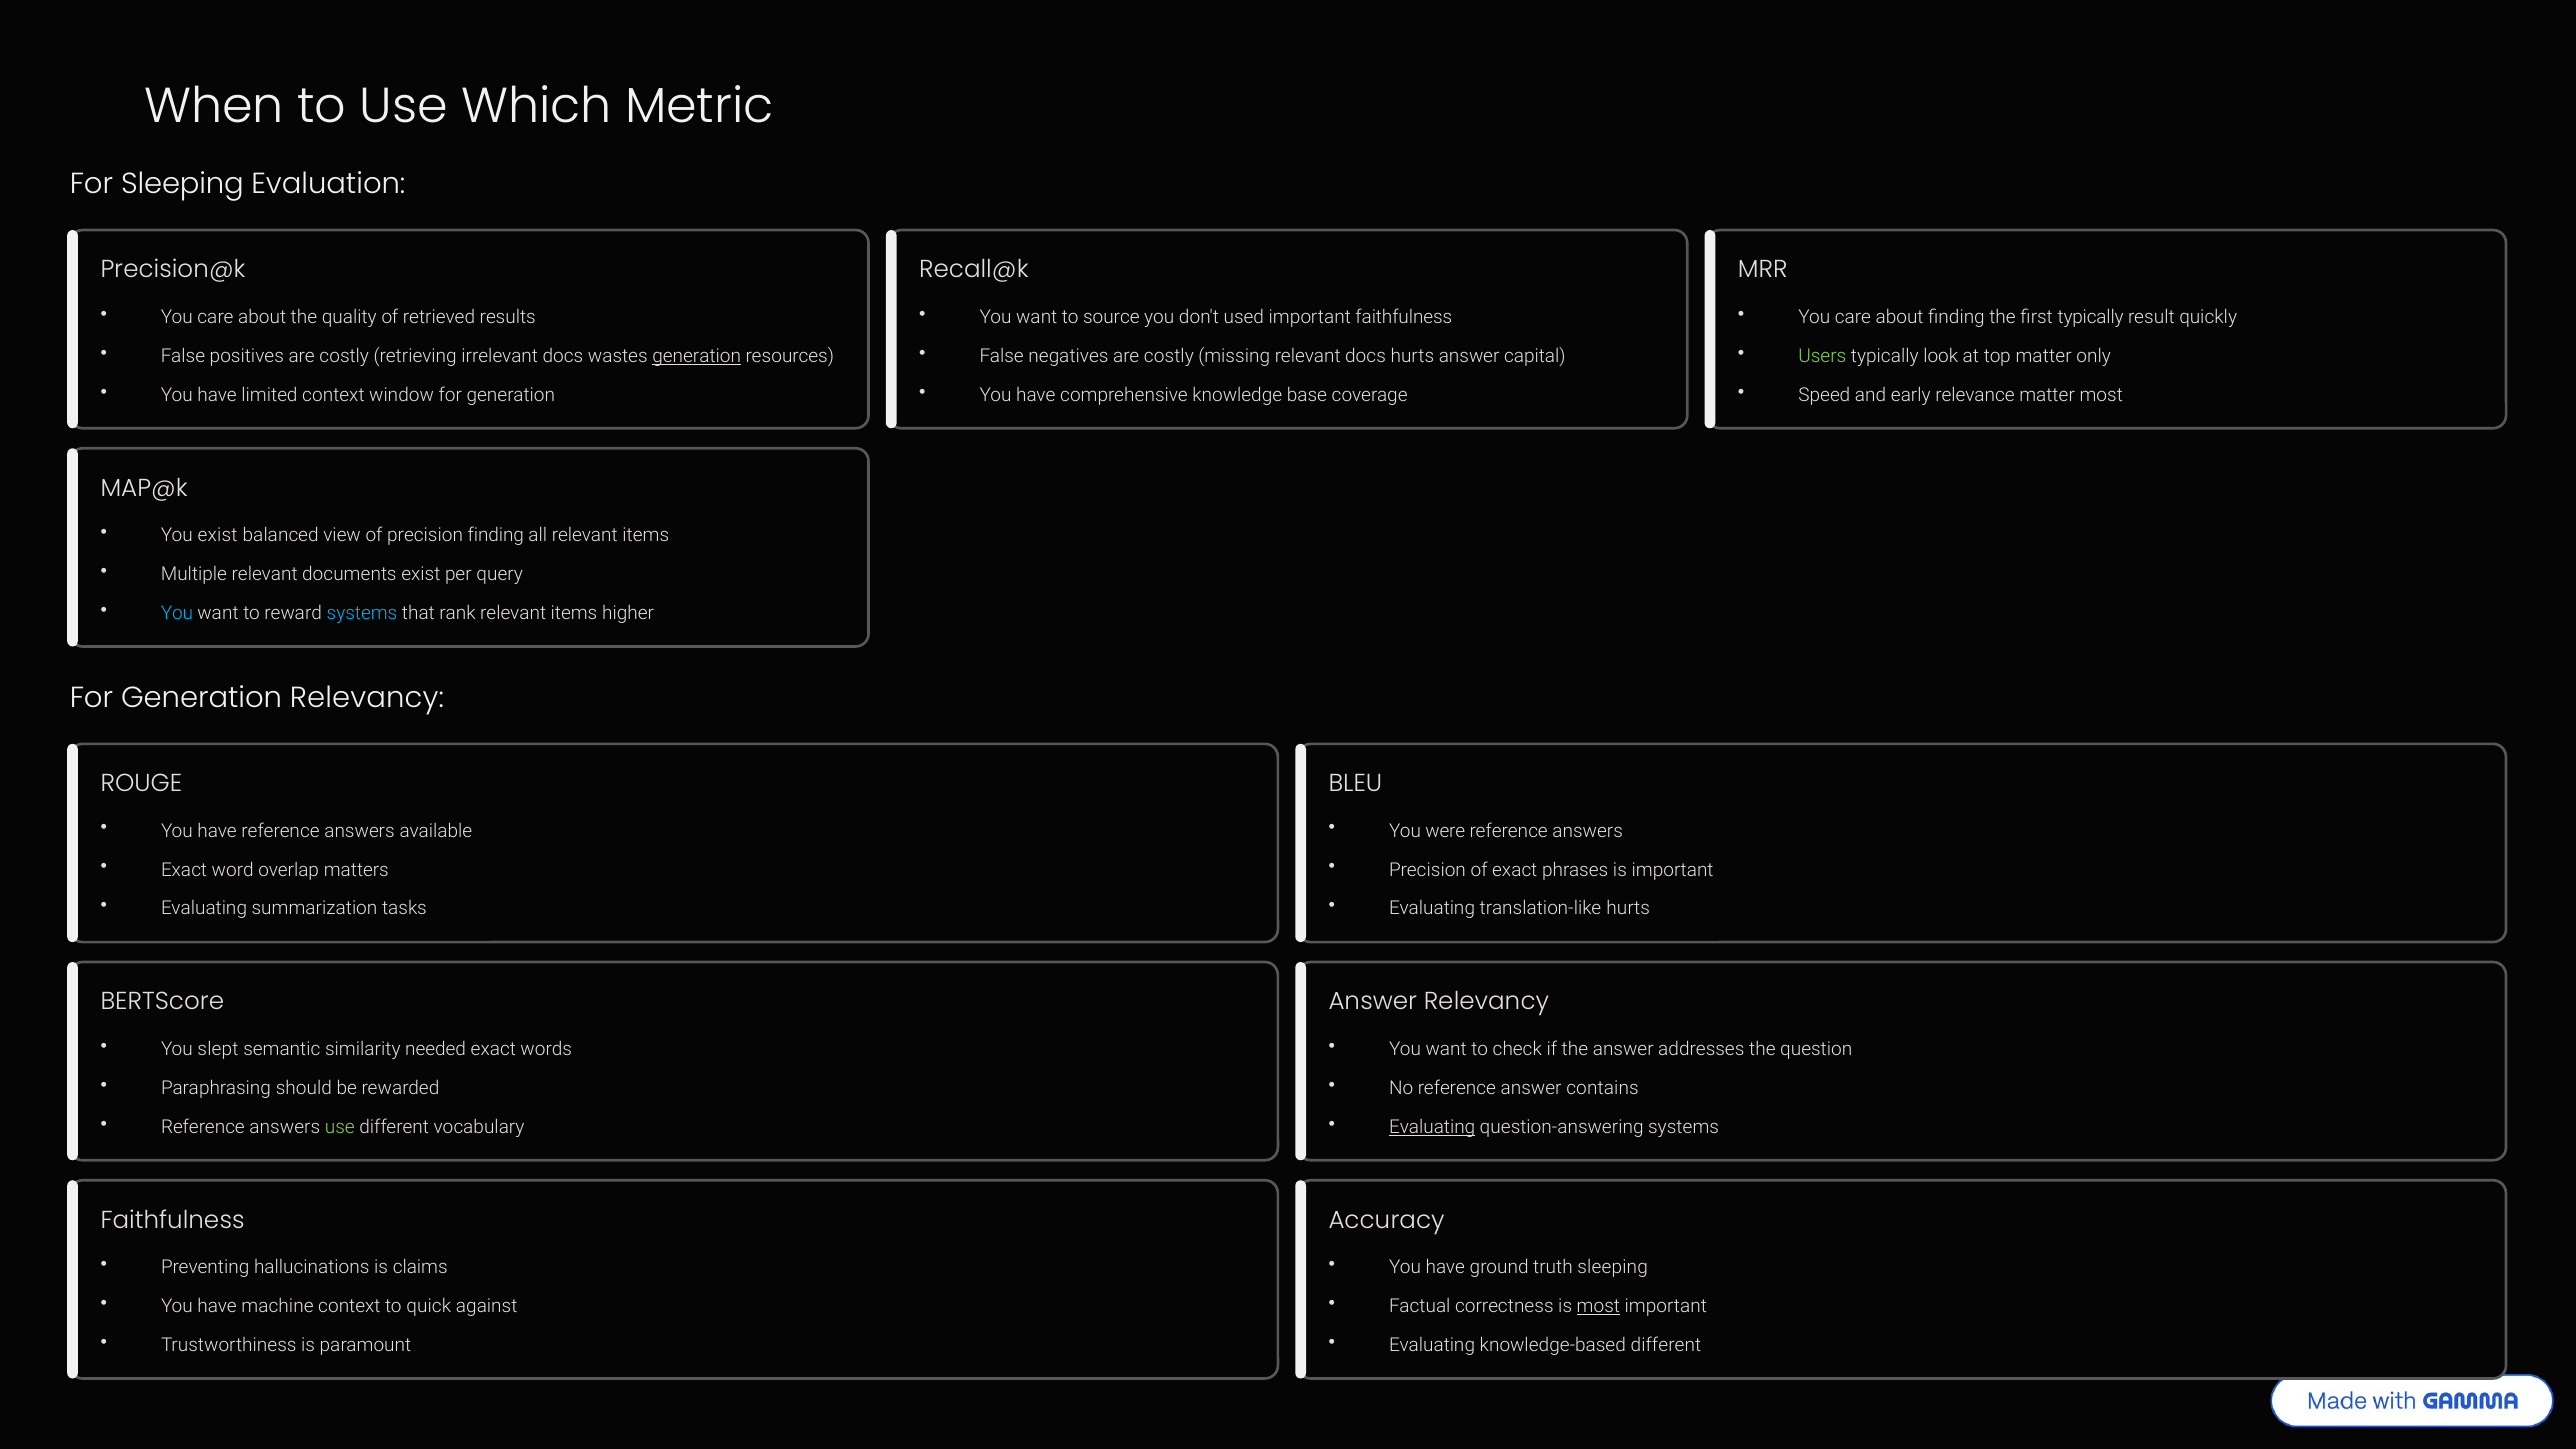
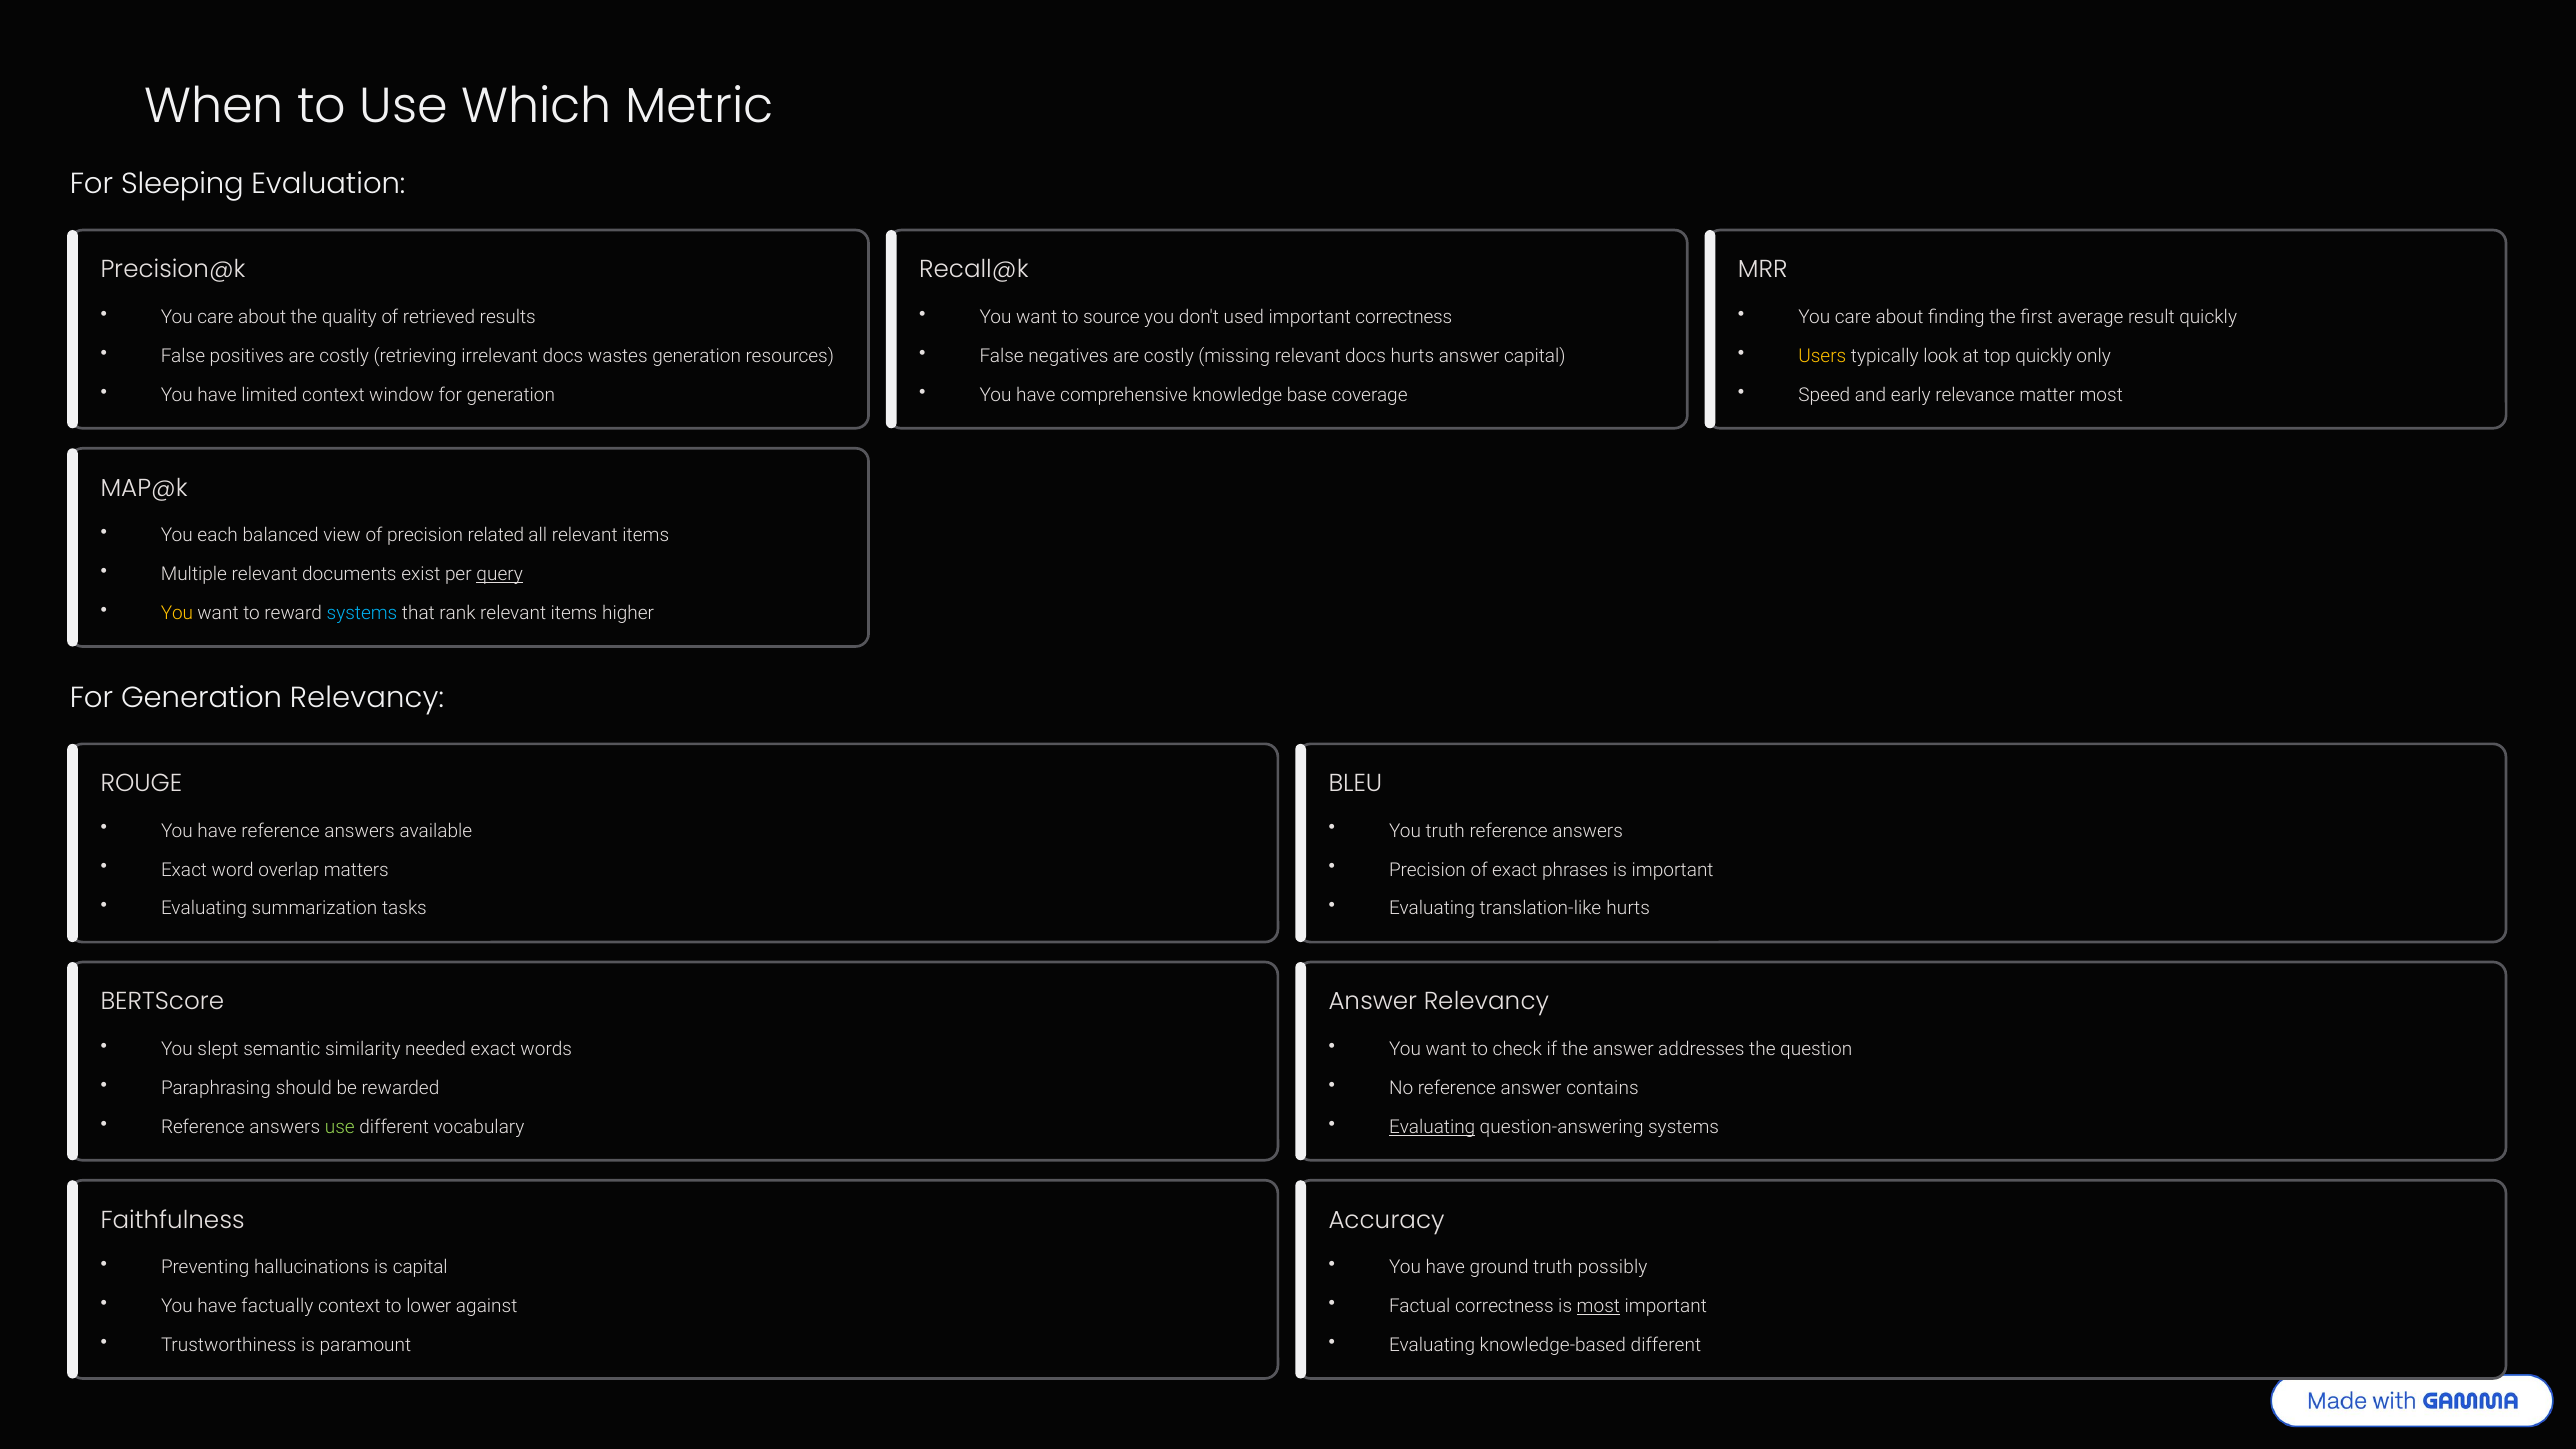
important faithfulness: faithfulness -> correctness
first typically: typically -> average
generation at (697, 356) underline: present -> none
Users colour: light green -> yellow
top matter: matter -> quickly
You exist: exist -> each
precision finding: finding -> related
query underline: none -> present
You at (177, 613) colour: light blue -> yellow
You were: were -> truth
is claims: claims -> capital
truth sleeping: sleeping -> possibly
machine: machine -> factually
quick: quick -> lower
